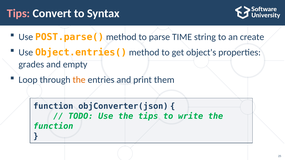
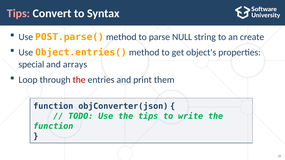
TIME: TIME -> NULL
grades: grades -> special
empty: empty -> arrays
the at (79, 80) colour: orange -> red
